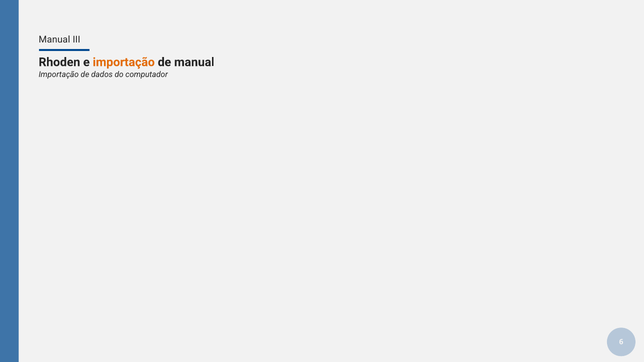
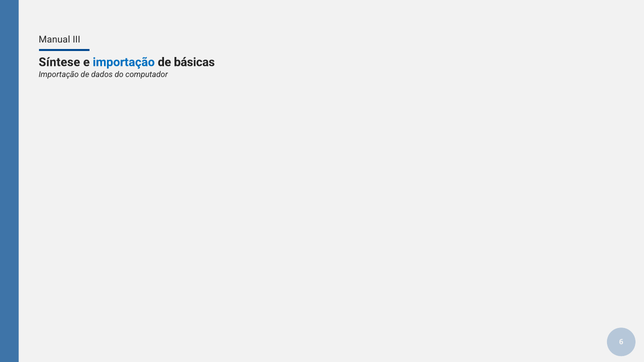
Rhoden: Rhoden -> Síntese
importação at (124, 62) colour: orange -> blue
de manual: manual -> básicas
